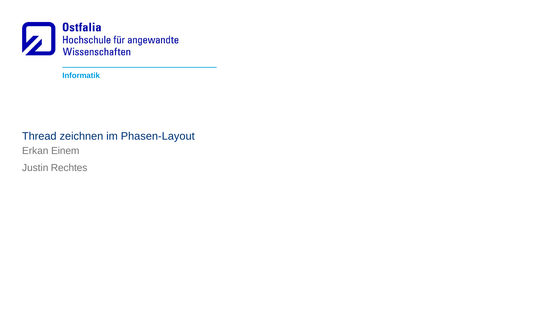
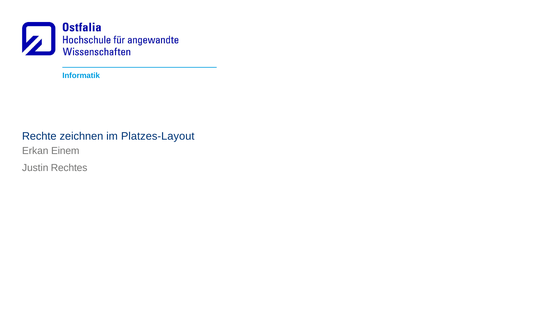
Thread: Thread -> Rechte
Phasen-Layout: Phasen-Layout -> Platzes-Layout
